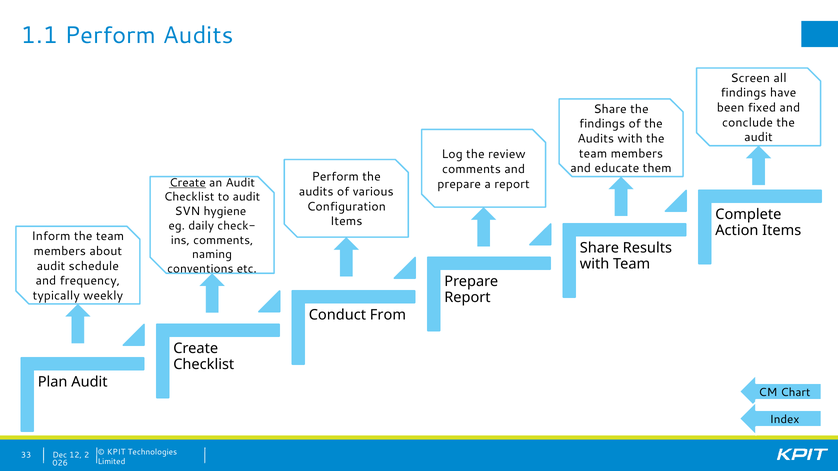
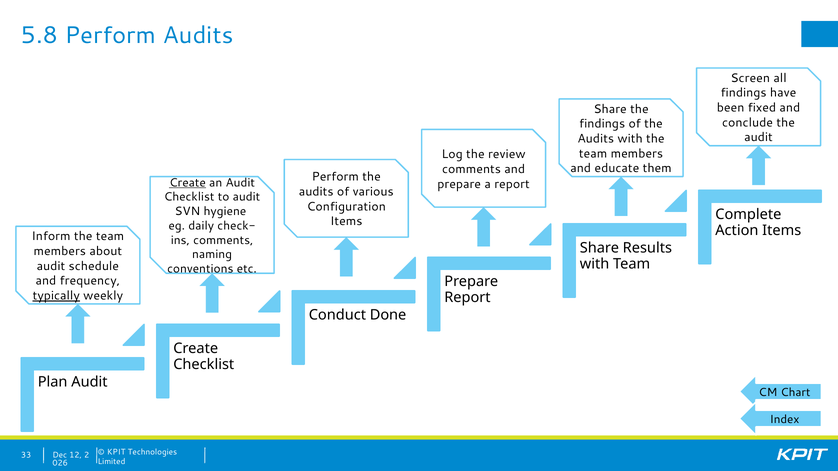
1.1: 1.1 -> 5.8
typically underline: none -> present
From: From -> Done
